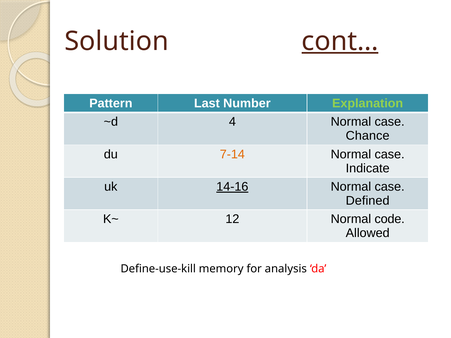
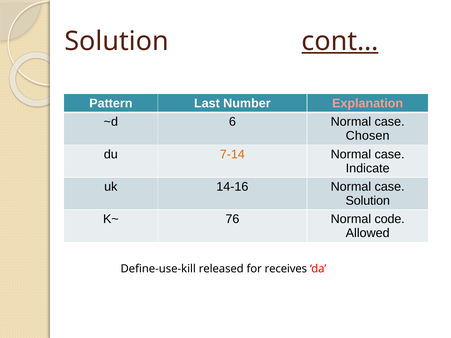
Explanation colour: light green -> pink
4: 4 -> 6
Chance: Chance -> Chosen
14-16 underline: present -> none
Defined at (368, 201): Defined -> Solution
12: 12 -> 76
memory: memory -> released
analysis: analysis -> receives
